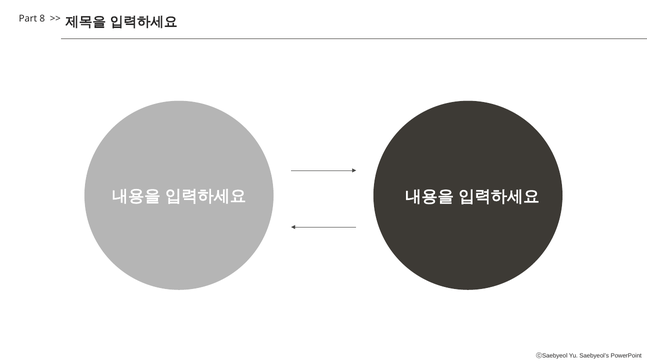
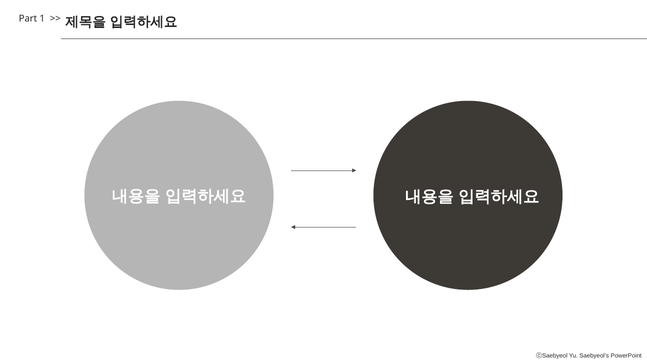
8: 8 -> 1
